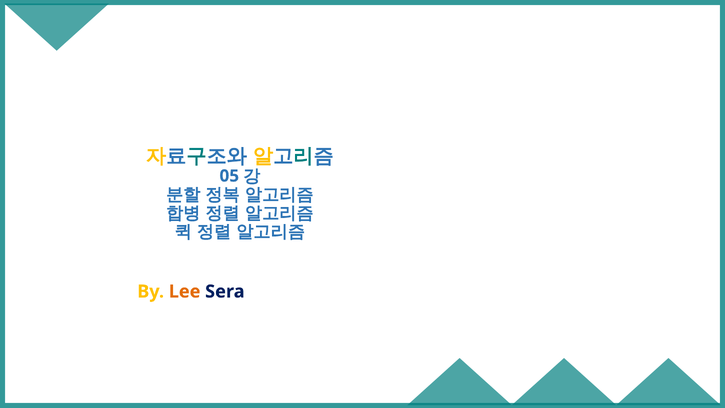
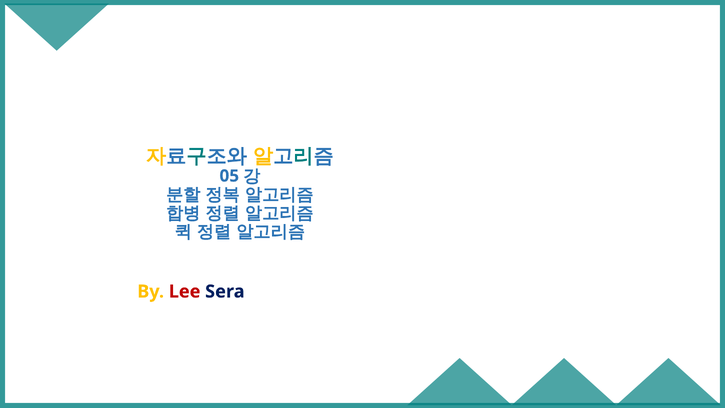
Lee colour: orange -> red
